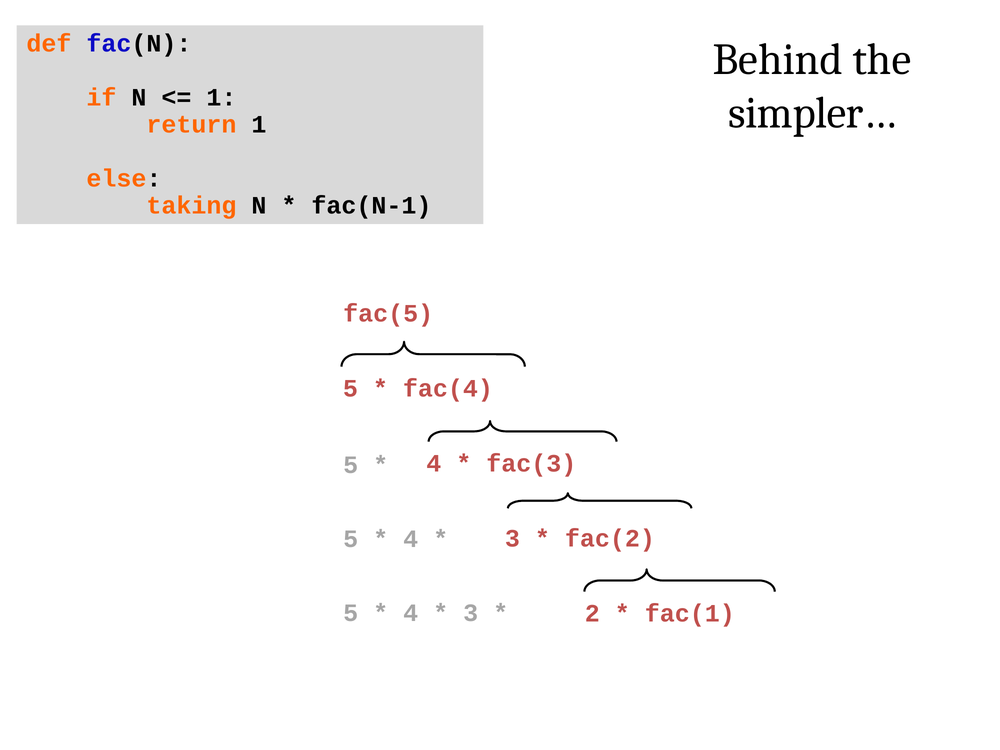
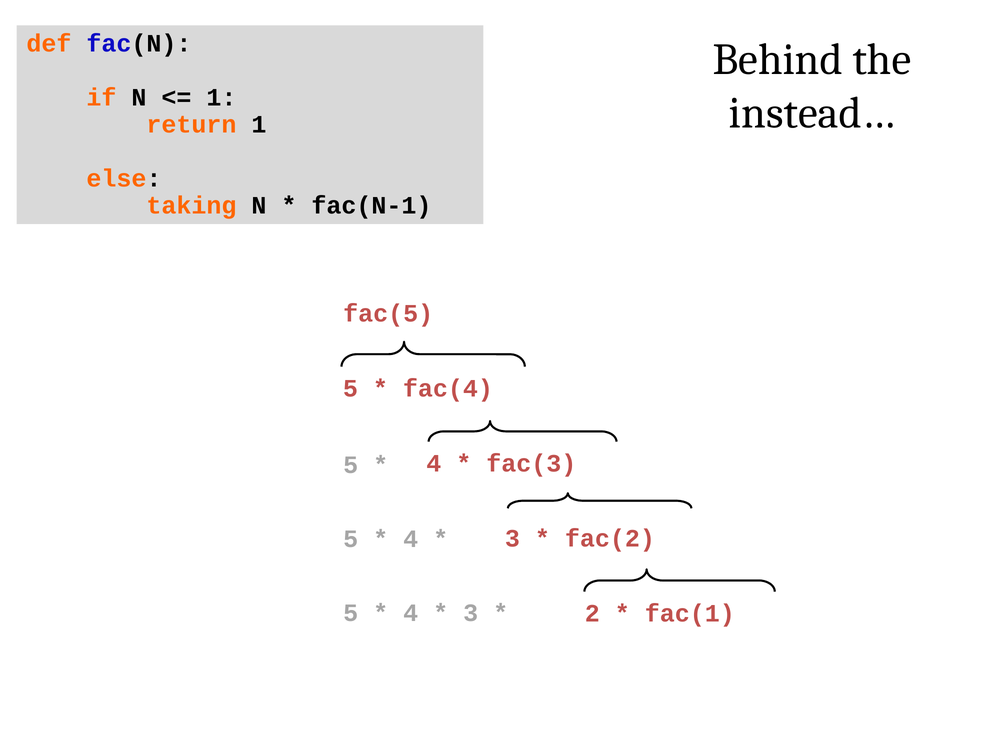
simpler…: simpler… -> instead…
